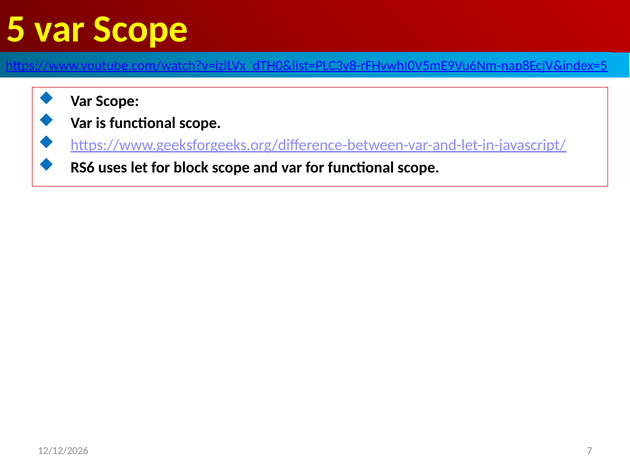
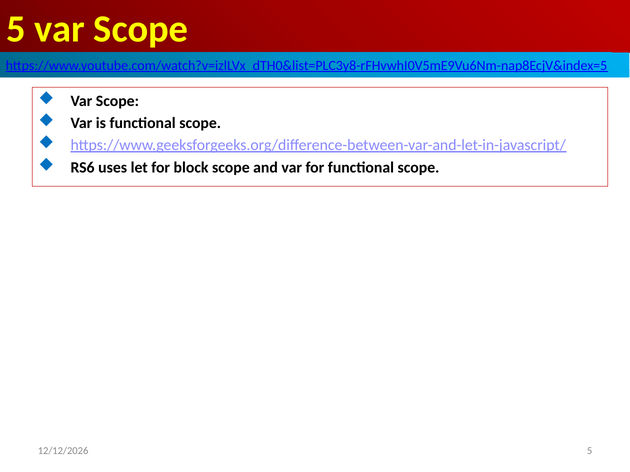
7 at (590, 451): 7 -> 5
